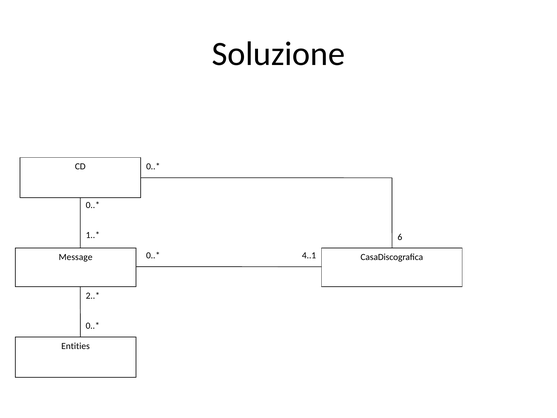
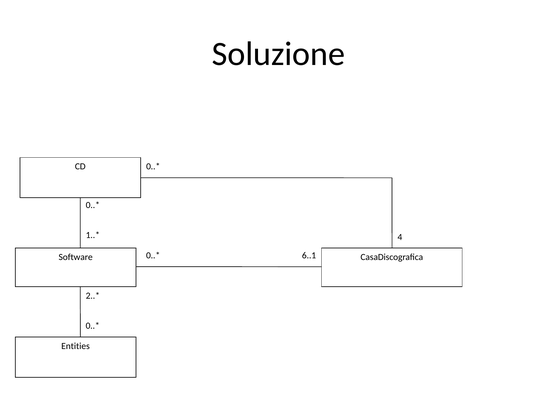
6: 6 -> 4
4..1: 4..1 -> 6..1
Message: Message -> Software
